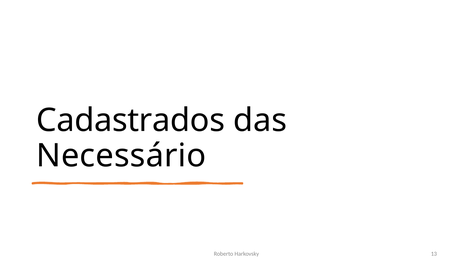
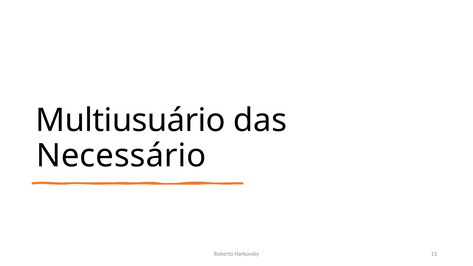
Cadastrados: Cadastrados -> Multiusuário
